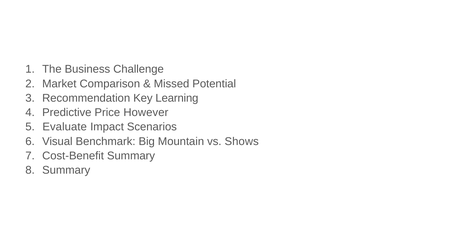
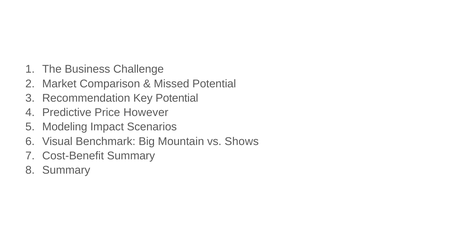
Key Learning: Learning -> Potential
Evaluate: Evaluate -> Modeling
